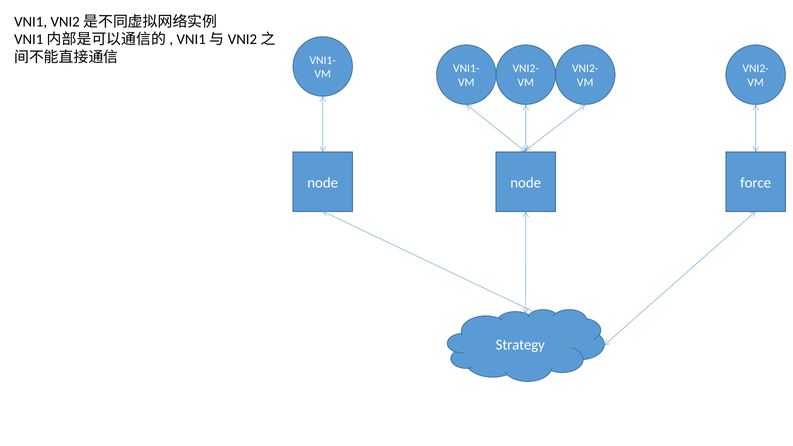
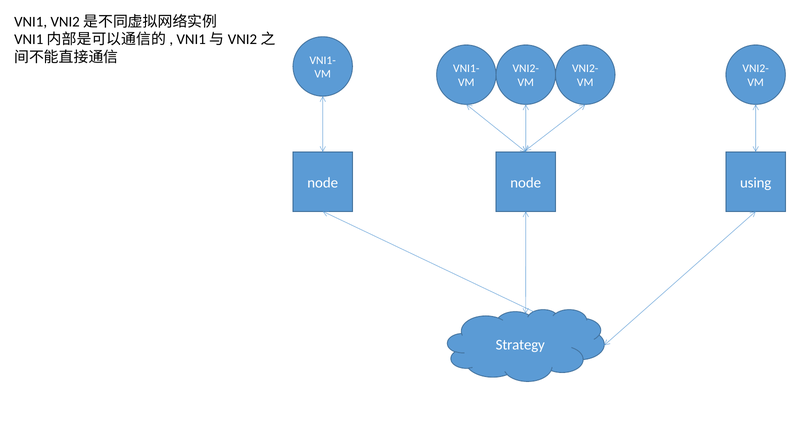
force: force -> using
